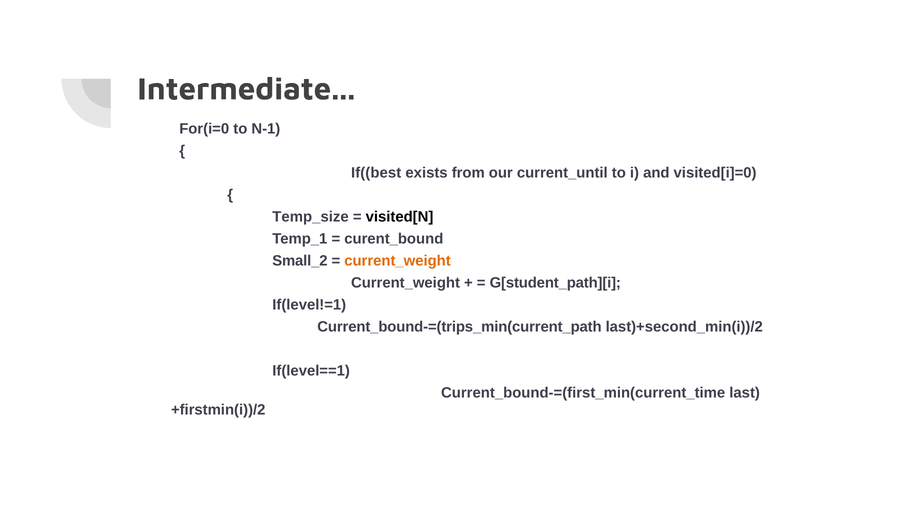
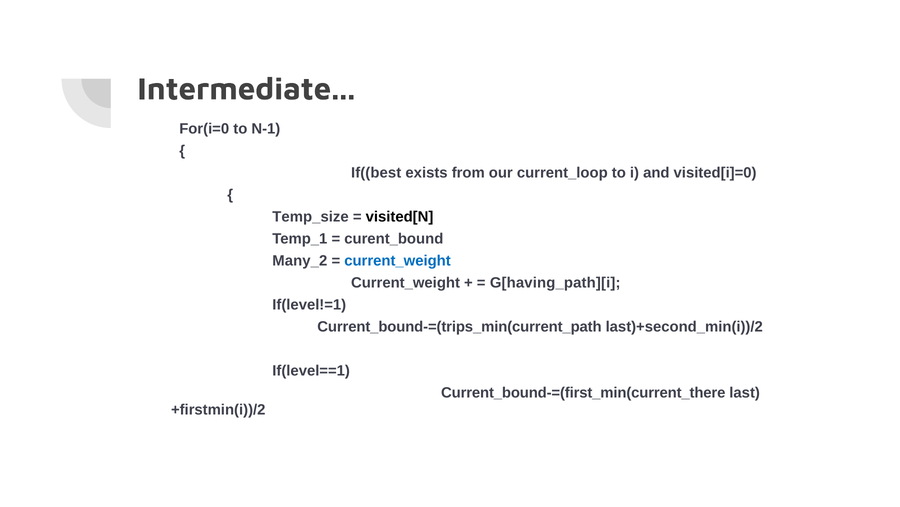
current_until: current_until -> current_loop
Small_2: Small_2 -> Many_2
current_weight at (398, 260) colour: orange -> blue
G[student_path][i: G[student_path][i -> G[having_path][i
Current_bound-=(first_min(current_time: Current_bound-=(first_min(current_time -> Current_bound-=(first_min(current_there
